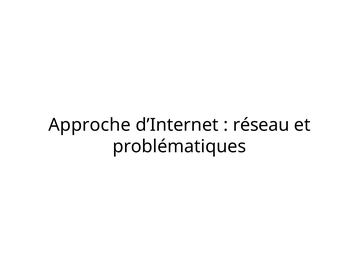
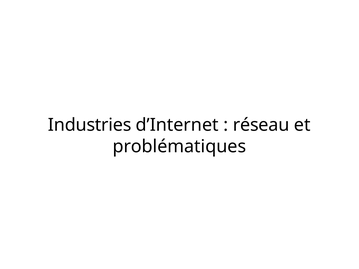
Approche: Approche -> Industries
